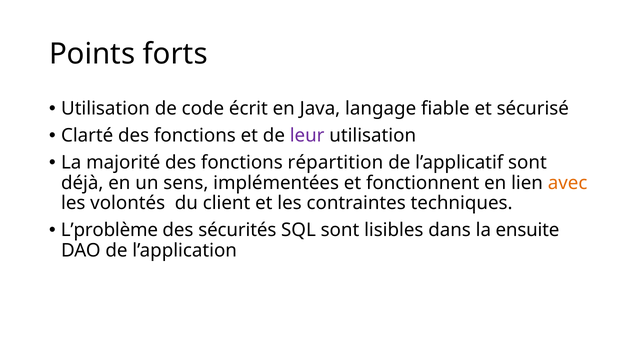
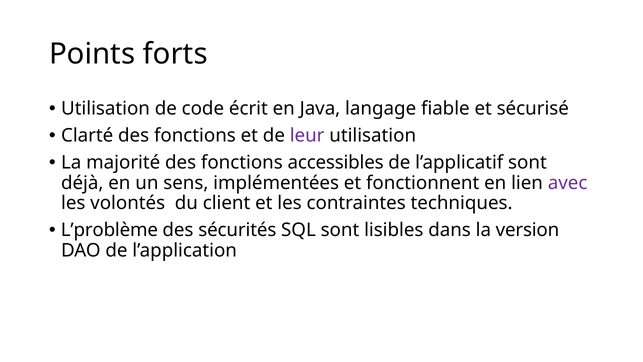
répartition: répartition -> accessibles
avec colour: orange -> purple
ensuite: ensuite -> version
